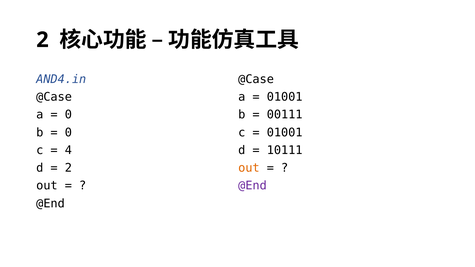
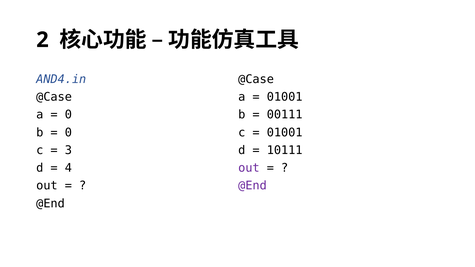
4: 4 -> 3
2 at (68, 168): 2 -> 4
out at (249, 168) colour: orange -> purple
